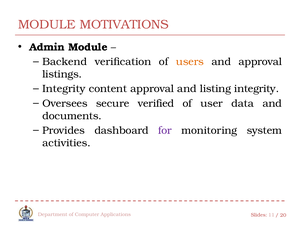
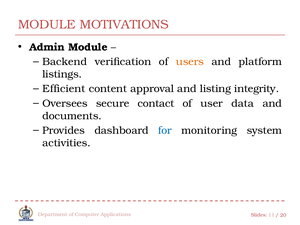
and approval: approval -> platform
Integrity at (64, 89): Integrity -> Efficient
verified: verified -> contact
for colour: purple -> blue
